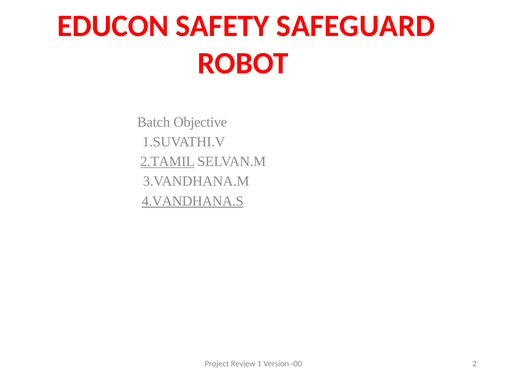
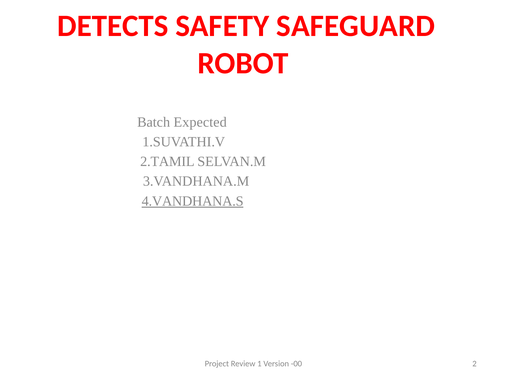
EDUCON: EDUCON -> DETECTS
Objective: Objective -> Expected
2.TAMIL underline: present -> none
